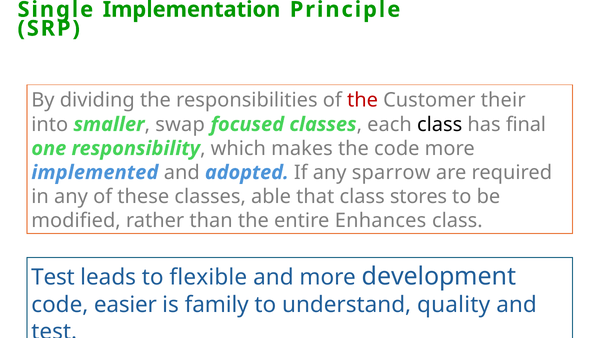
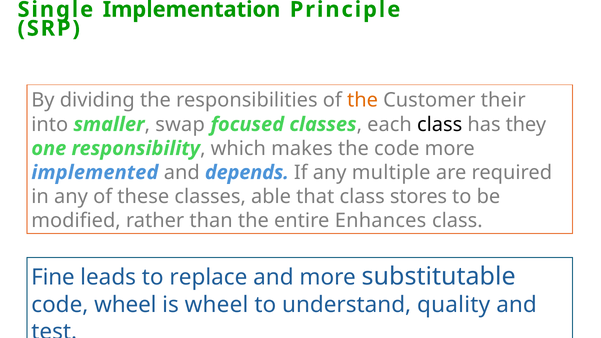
the at (363, 100) colour: red -> orange
final: final -> they
adopted: adopted -> depends
sparrow: sparrow -> multiple
Test at (53, 277): Test -> Fine
flexible: flexible -> replace
development: development -> substitutable
code easier: easier -> wheel
is family: family -> wheel
